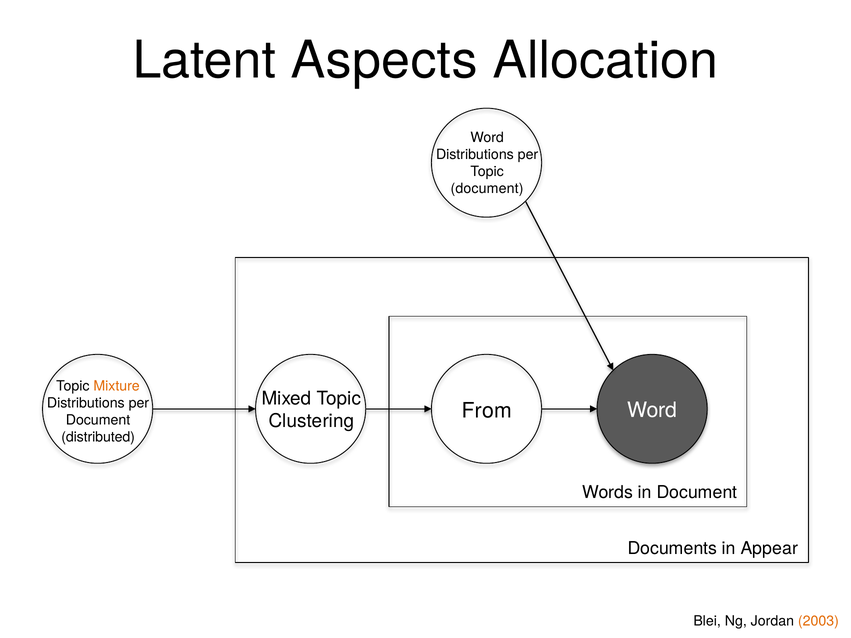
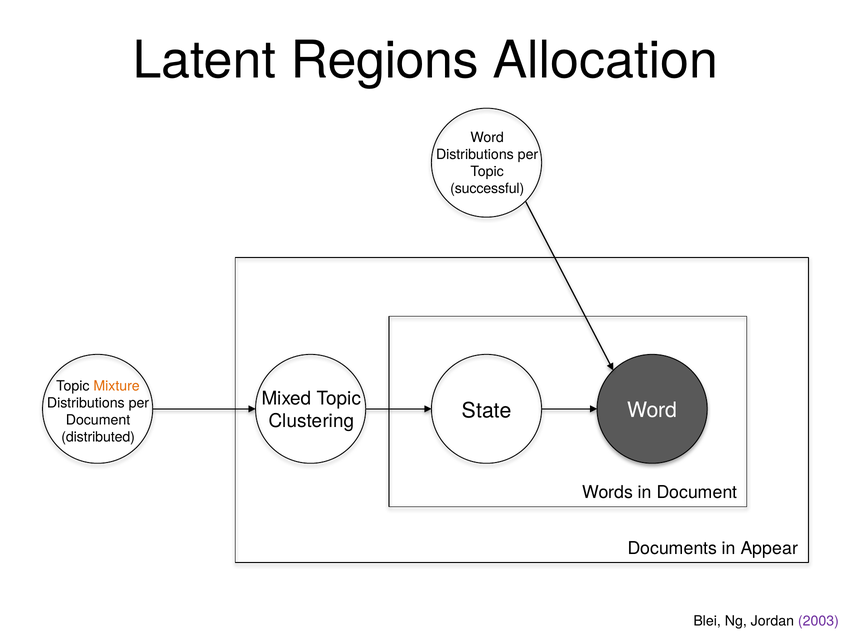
Aspects: Aspects -> Regions
document at (487, 189): document -> successful
From: From -> State
2003 colour: orange -> purple
